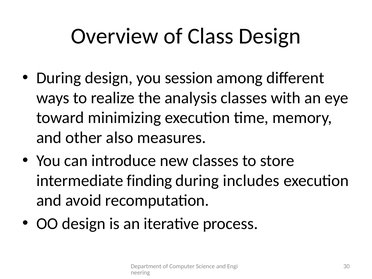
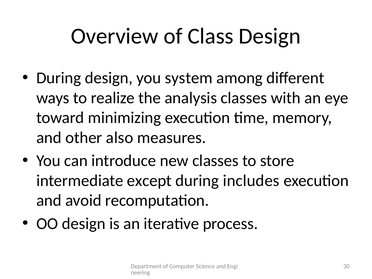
session: session -> system
finding: finding -> except
